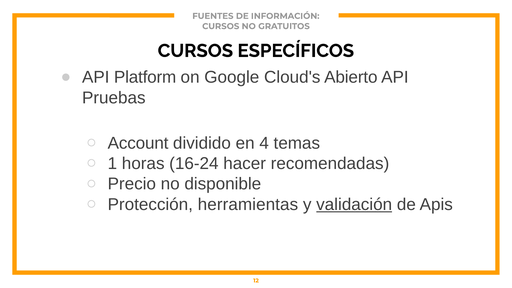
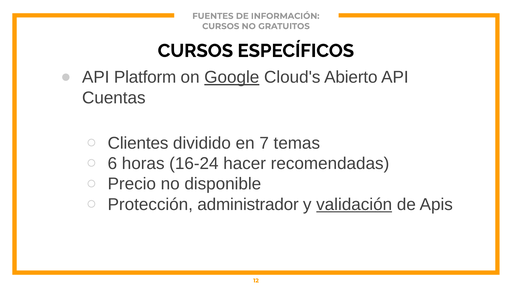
Google underline: none -> present
Pruebas: Pruebas -> Cuentas
Account: Account -> Clientes
4: 4 -> 7
1 at (112, 164): 1 -> 6
herramientas: herramientas -> administrador
